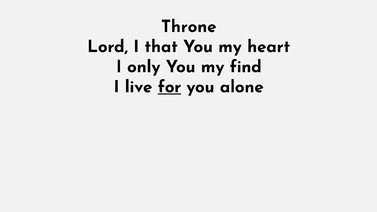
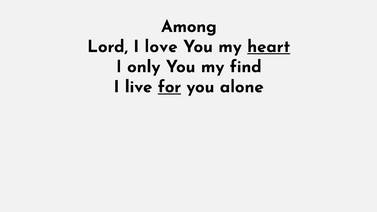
Throne: Throne -> Among
that: that -> love
heart underline: none -> present
